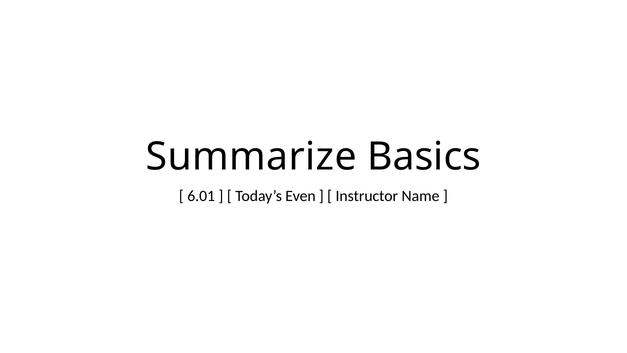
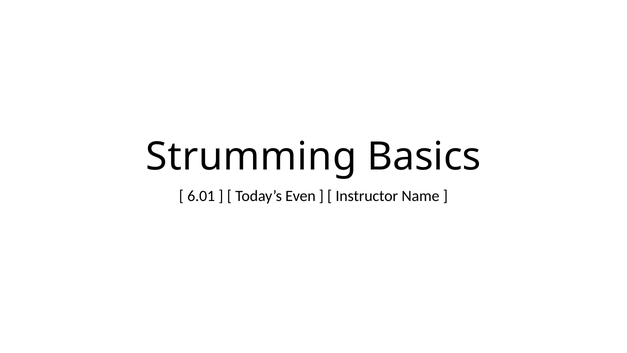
Summarize: Summarize -> Strumming
